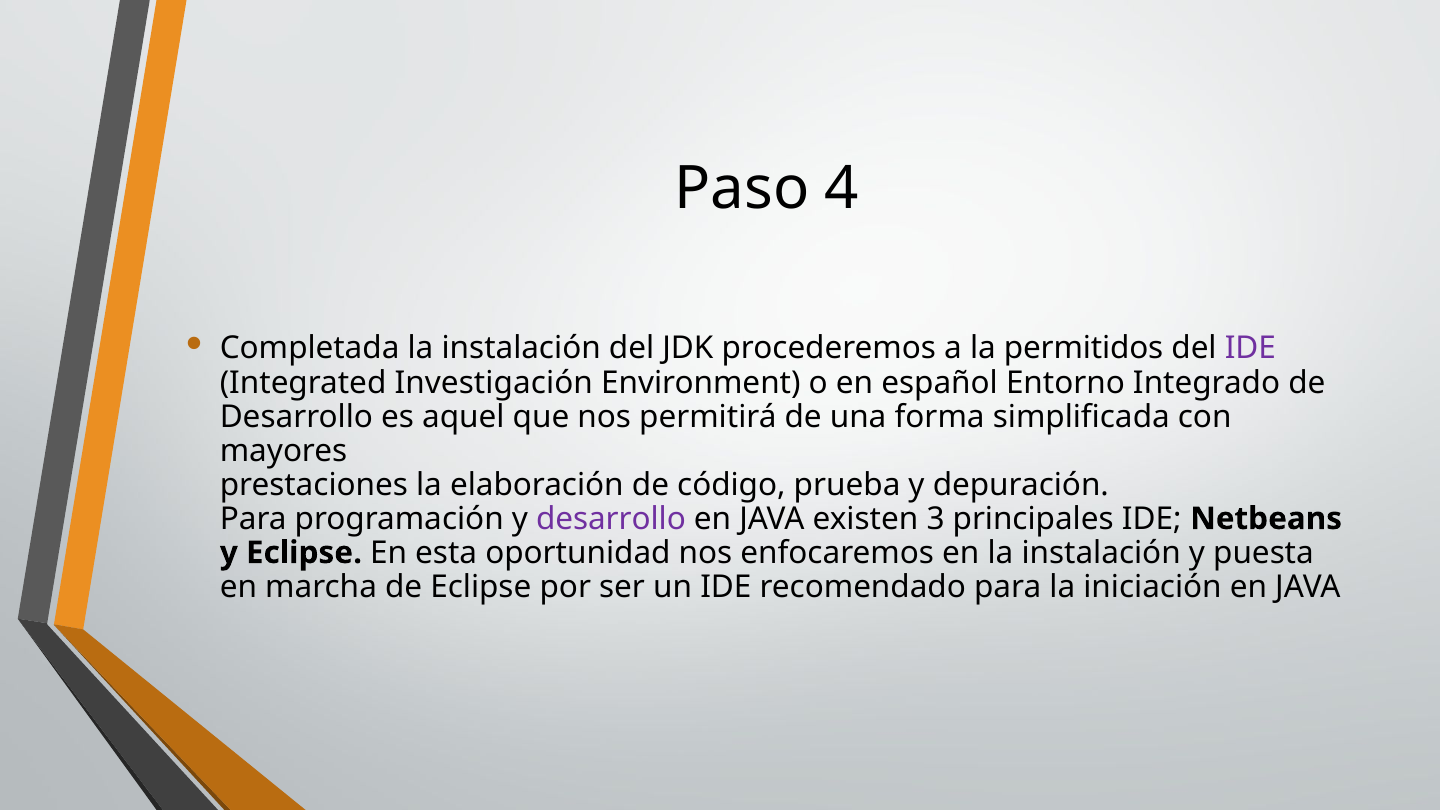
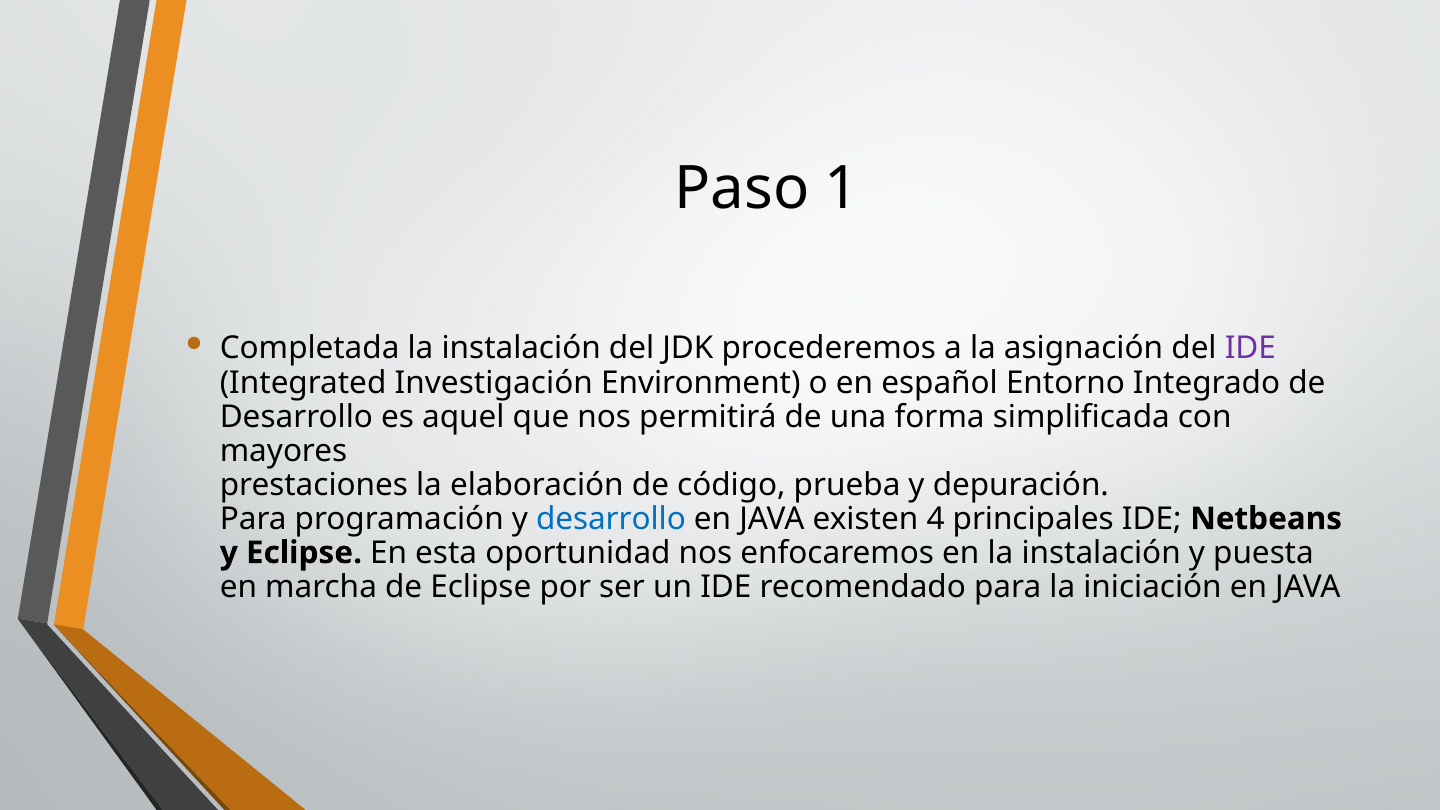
4: 4 -> 1
permitidos: permitidos -> asignación
desarrollo at (611, 519) colour: purple -> blue
3: 3 -> 4
